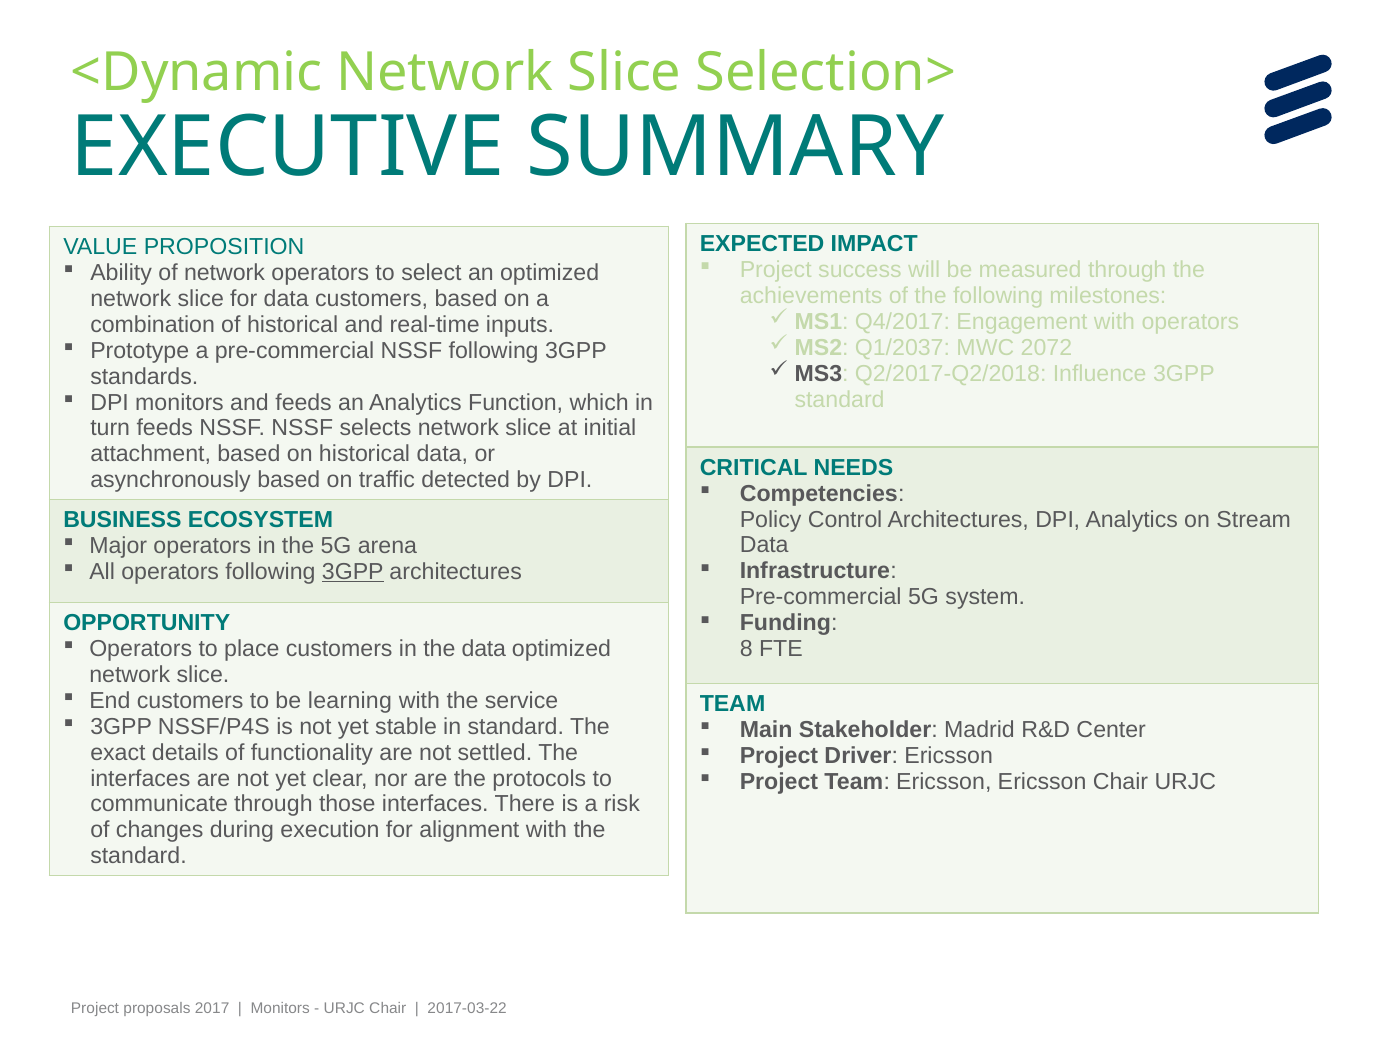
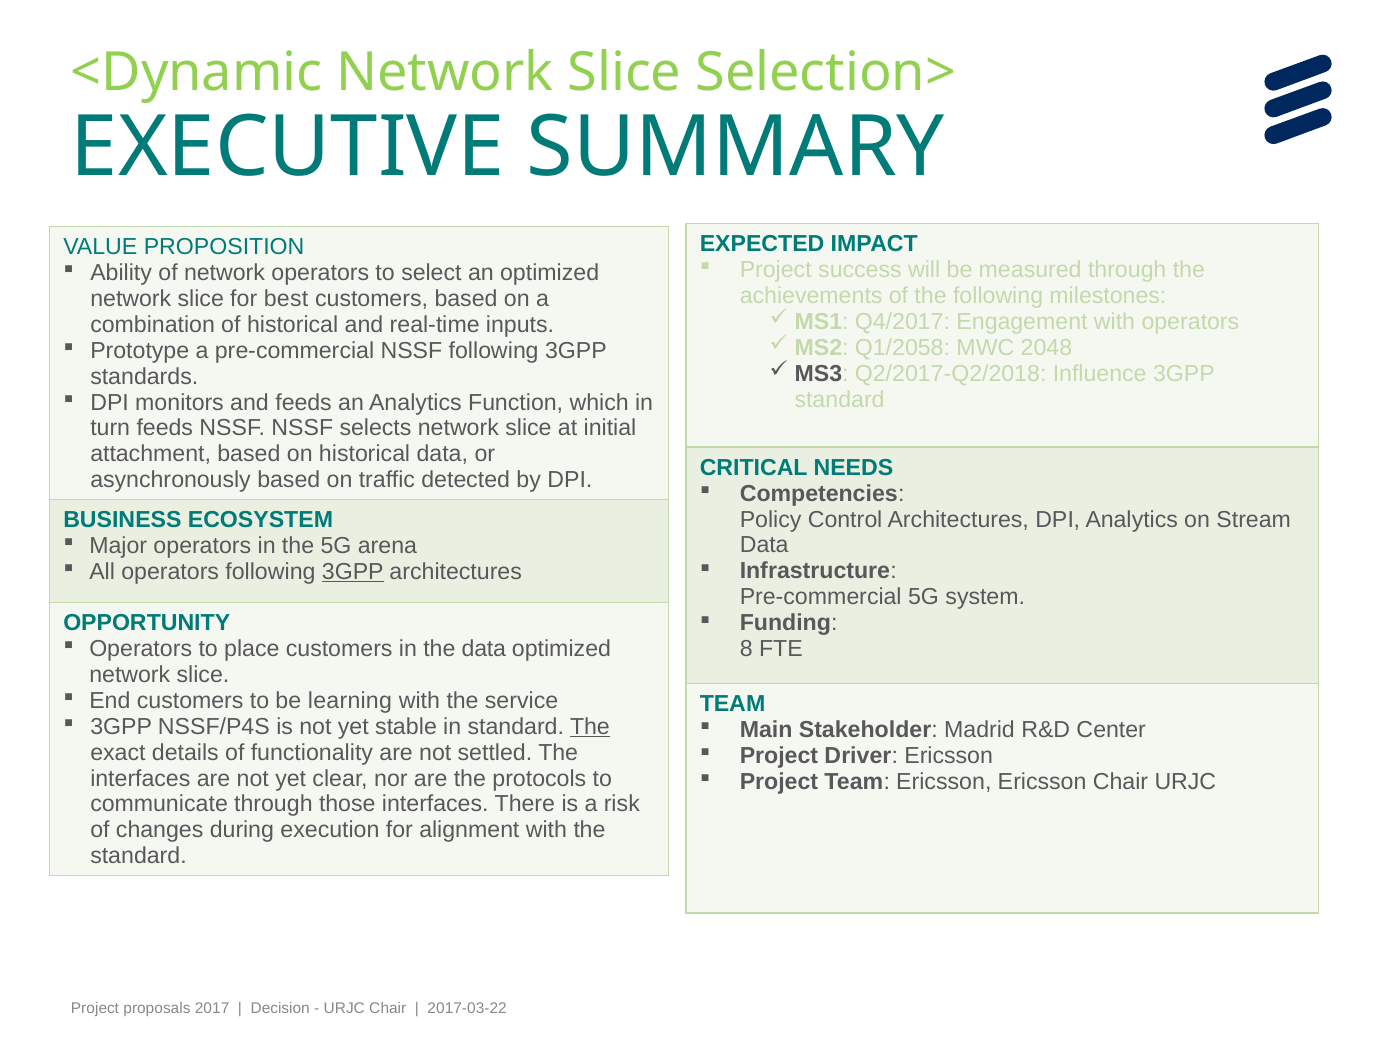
for data: data -> best
Q1/2037: Q1/2037 -> Q1/2058
2072: 2072 -> 2048
The at (590, 727) underline: none -> present
Monitors at (280, 1009): Monitors -> Decision
